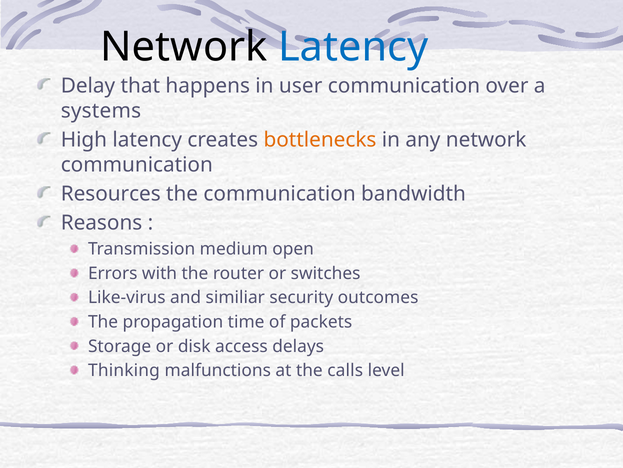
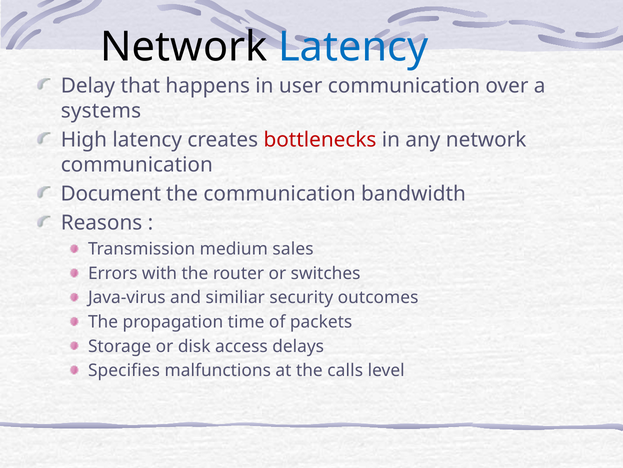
bottlenecks colour: orange -> red
Resources: Resources -> Document
open: open -> sales
Like-virus: Like-virus -> Java-virus
Thinking: Thinking -> Specifies
